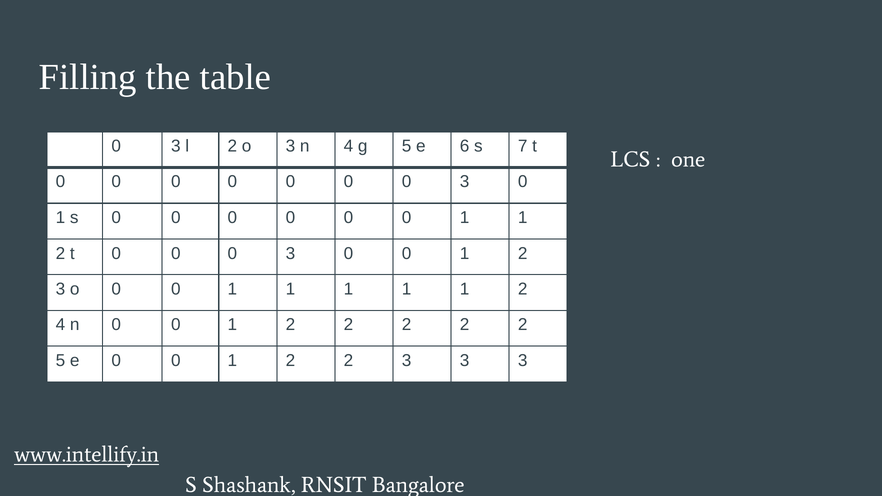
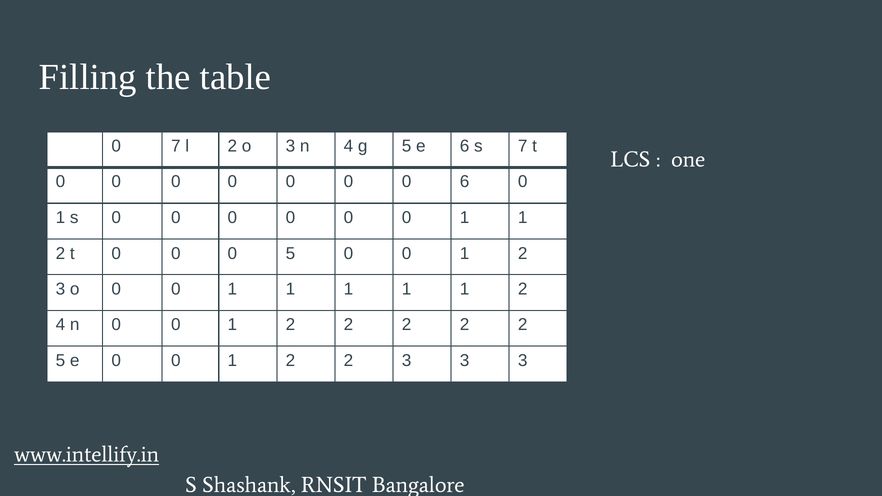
3 at (176, 146): 3 -> 7
3 at (465, 182): 3 -> 6
3 at (290, 253): 3 -> 5
